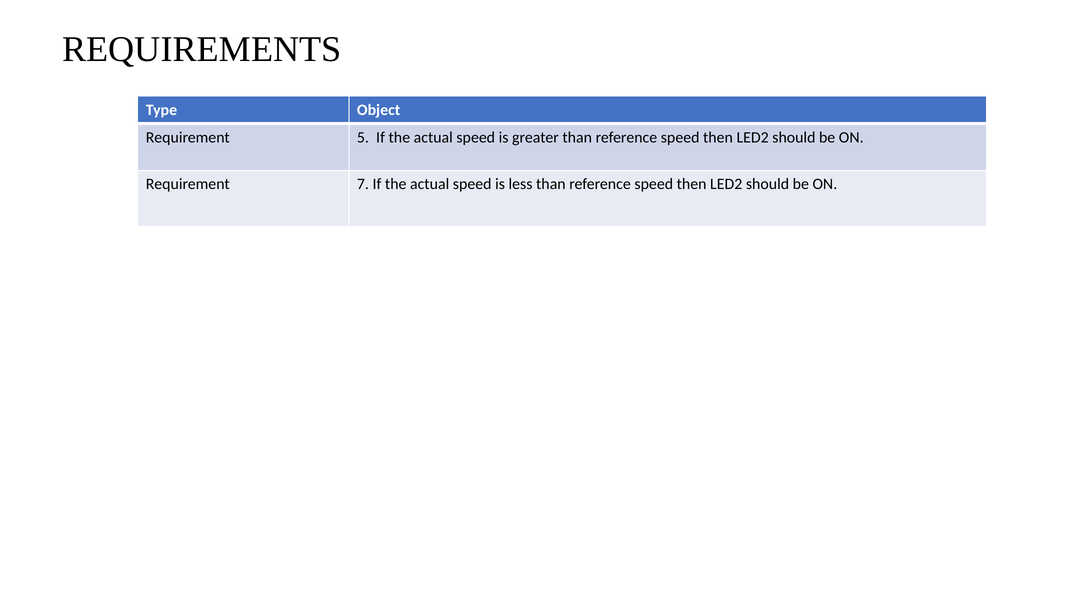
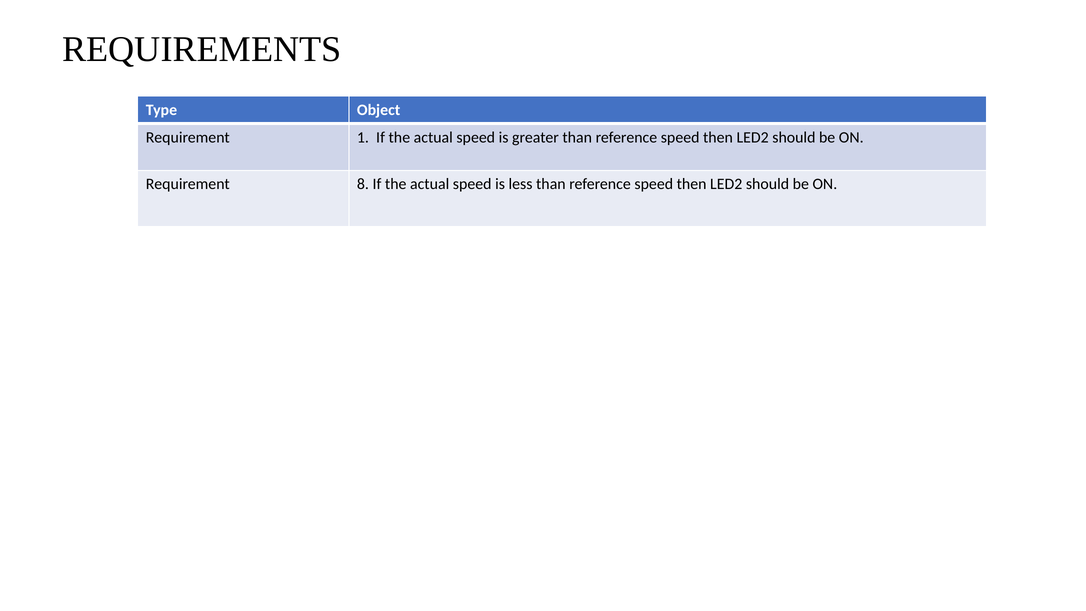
5: 5 -> 1
7: 7 -> 8
